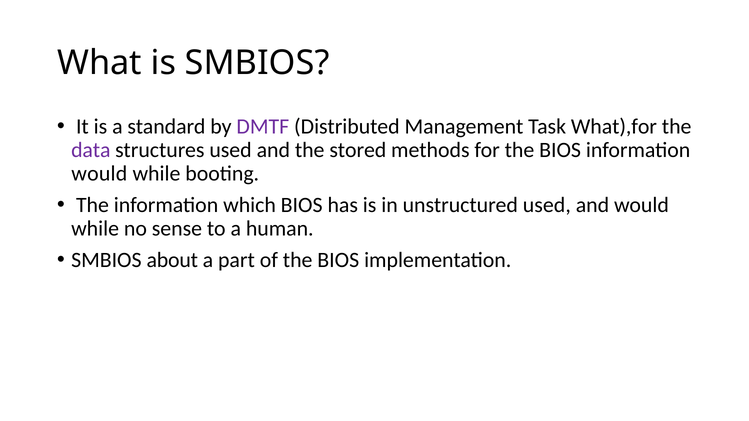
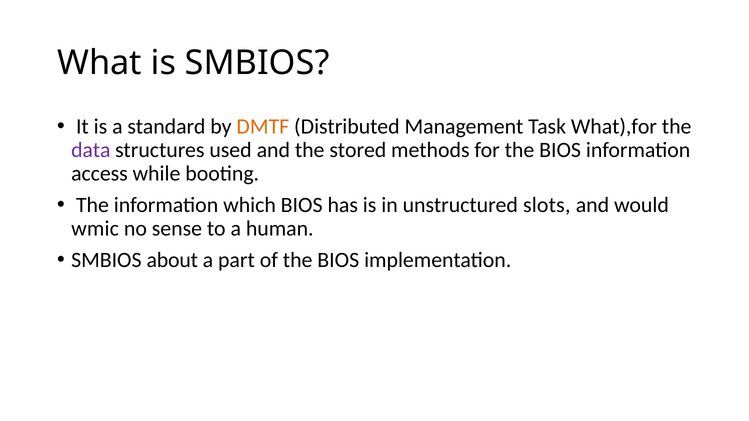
DMTF colour: purple -> orange
would at (99, 174): would -> access
unstructured used: used -> slots
while at (95, 229): while -> wmic
